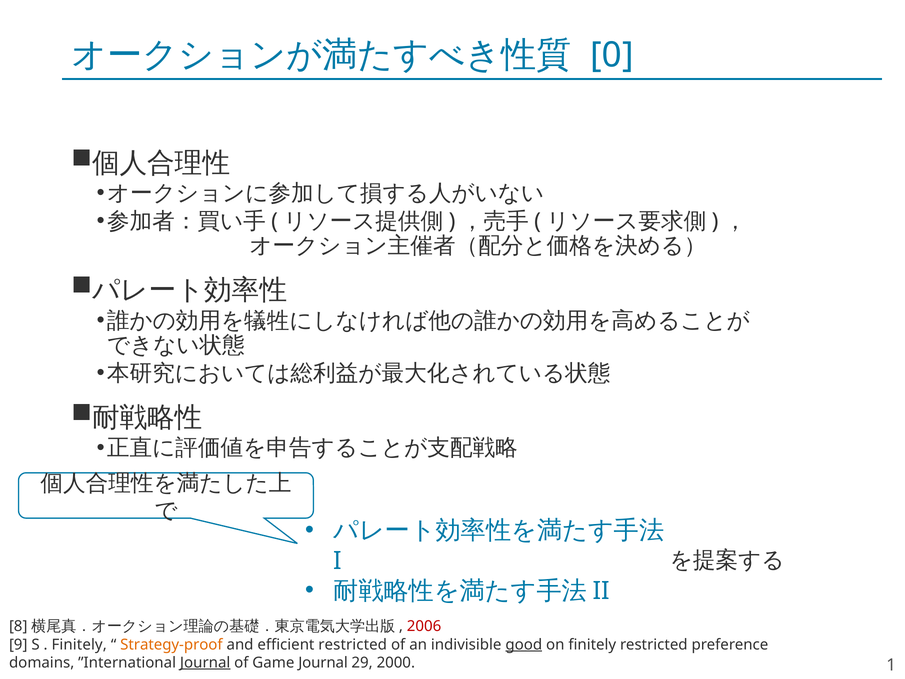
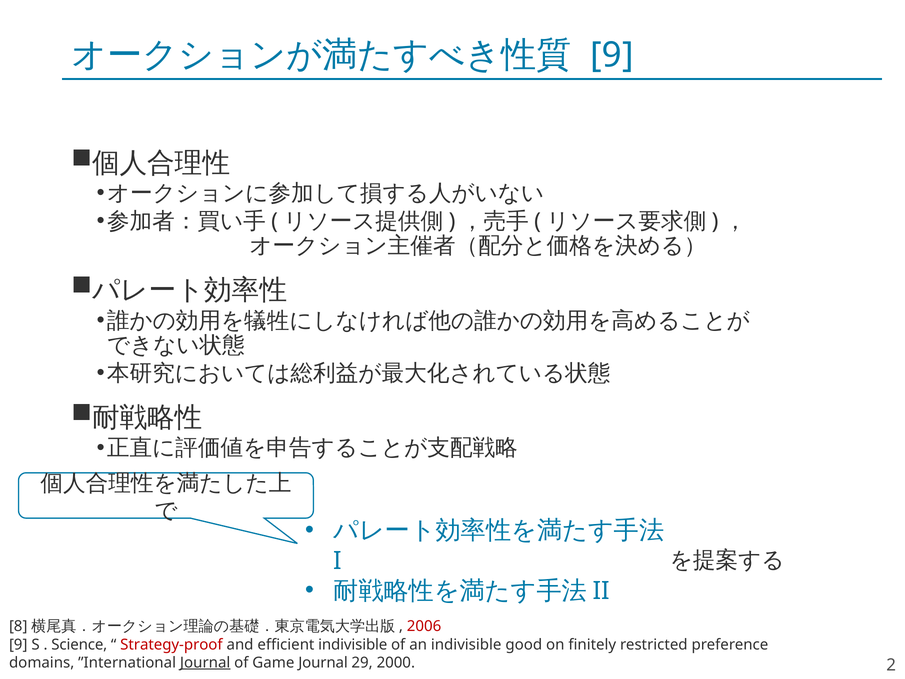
0 at (612, 55): 0 -> 9
Finitely at (79, 644): Finitely -> Science
Strategy-proof colour: orange -> red
efficient restricted: restricted -> indivisible
good underline: present -> none
1: 1 -> 2
